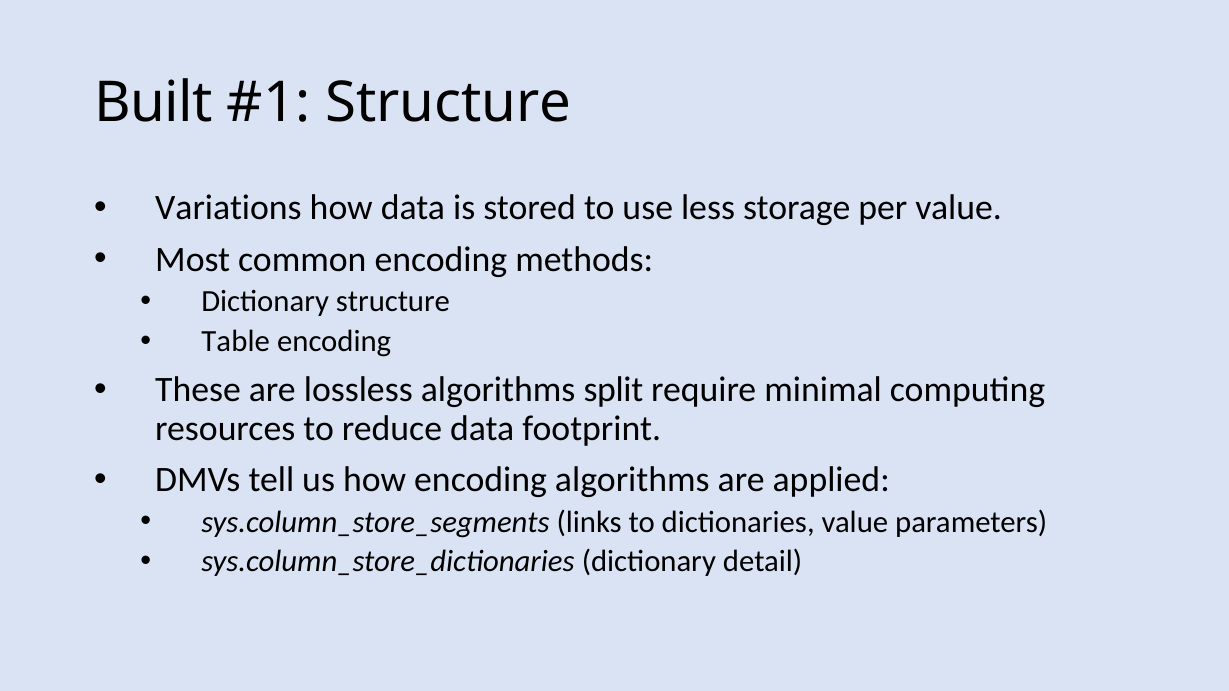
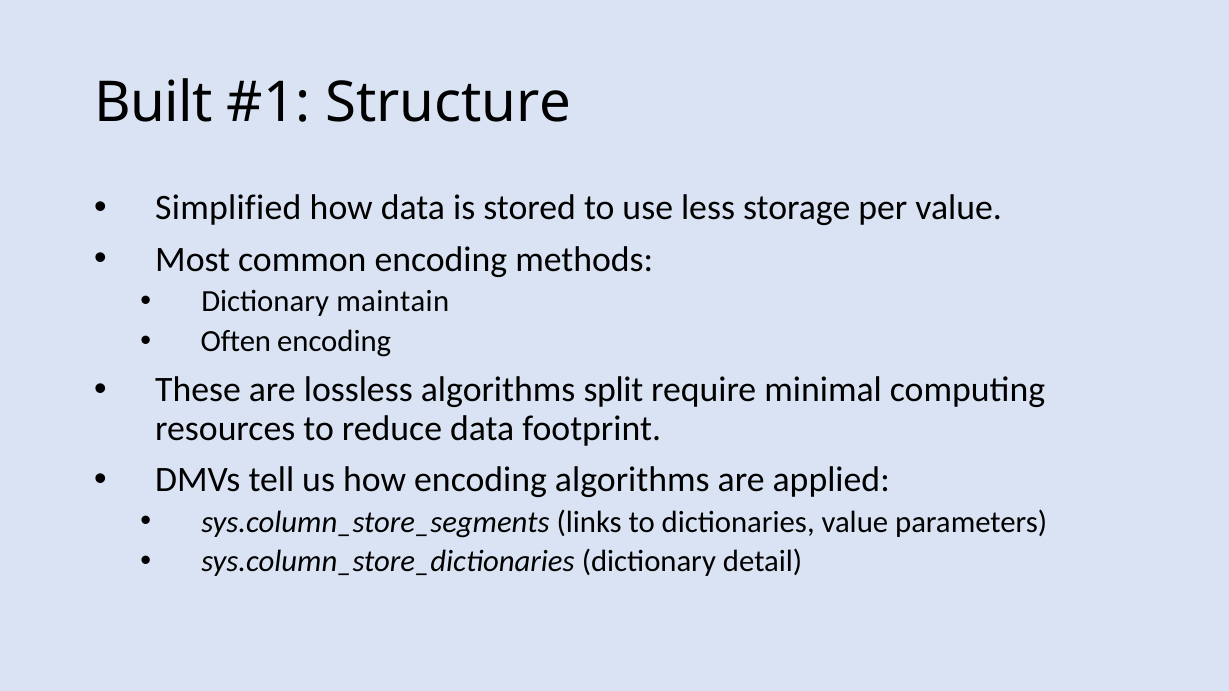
Variations: Variations -> Simplified
Dictionary structure: structure -> maintain
Table: Table -> Often
